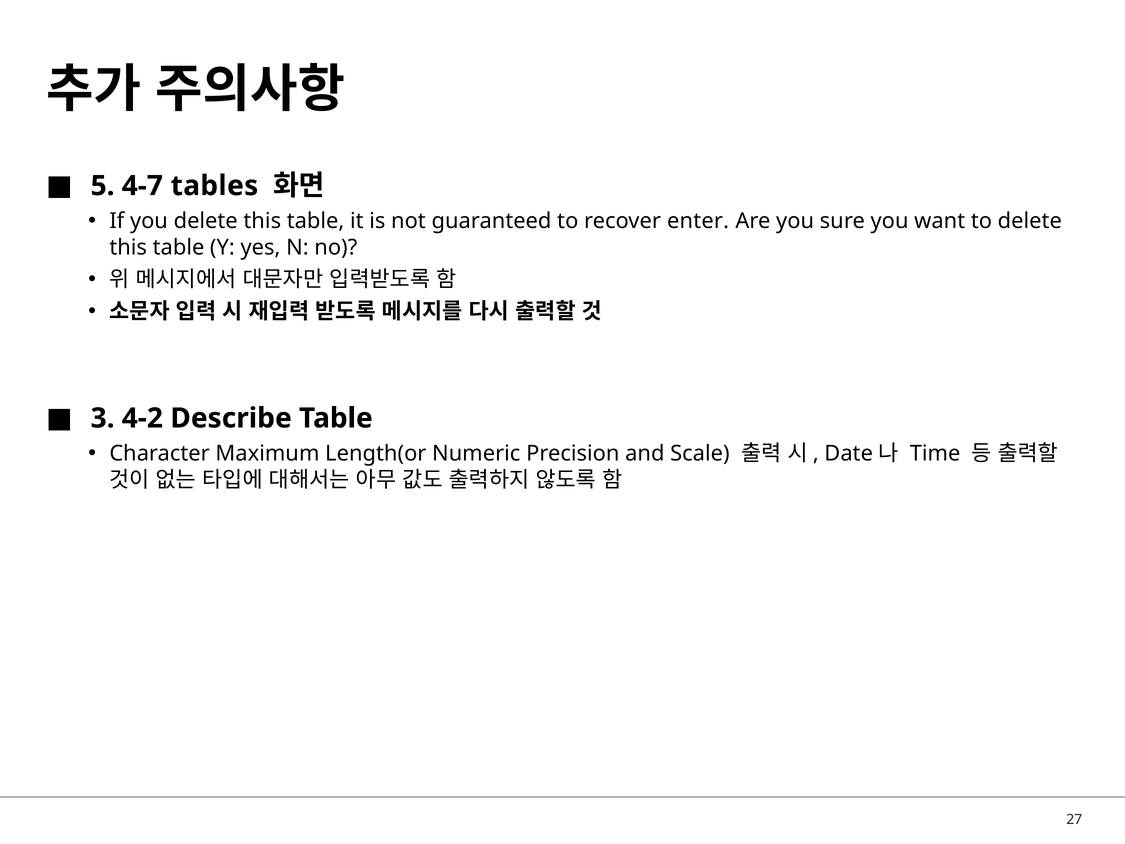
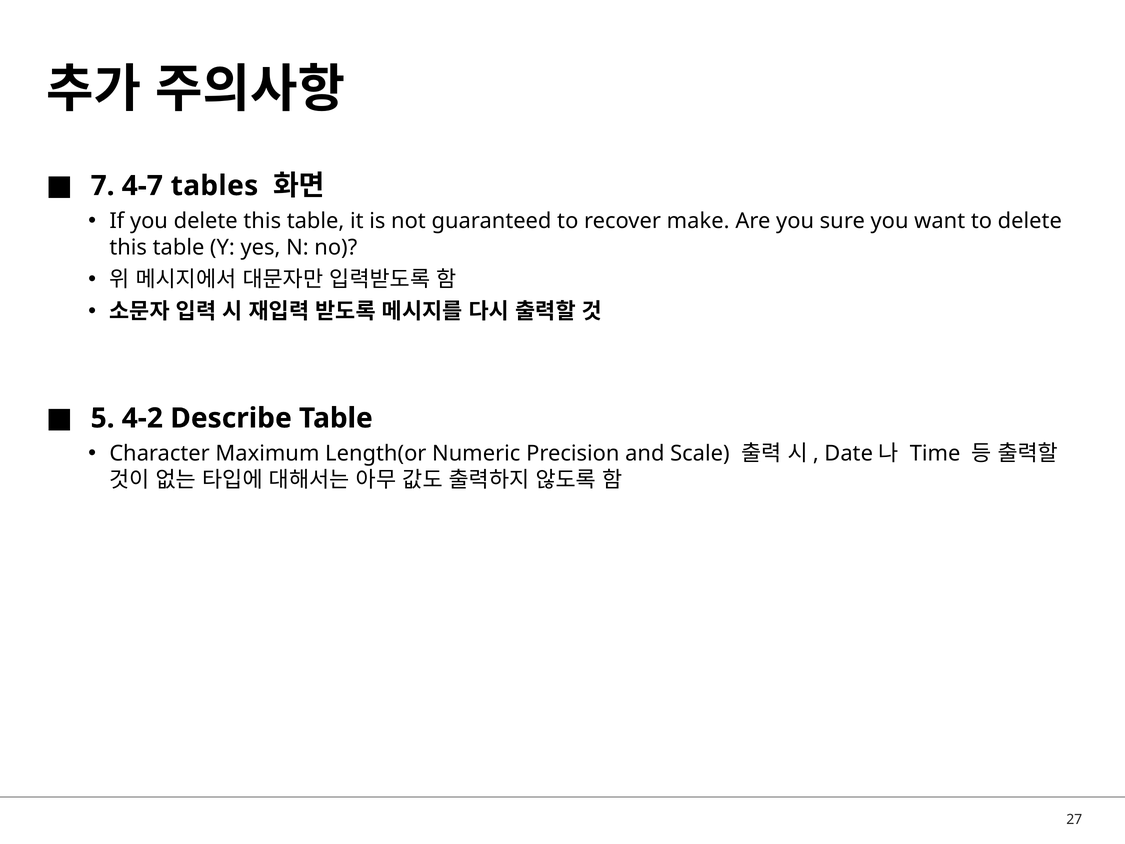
5: 5 -> 7
enter: enter -> make
3: 3 -> 5
